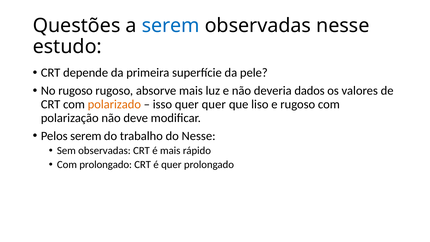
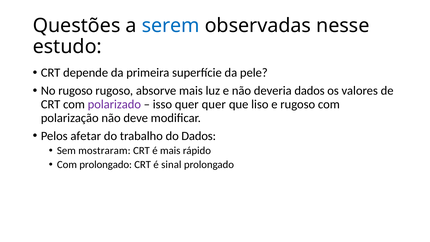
polarizado colour: orange -> purple
Pelos serem: serem -> afetar
do Nesse: Nesse -> Dados
Sem observadas: observadas -> mostraram
é quer: quer -> sinal
